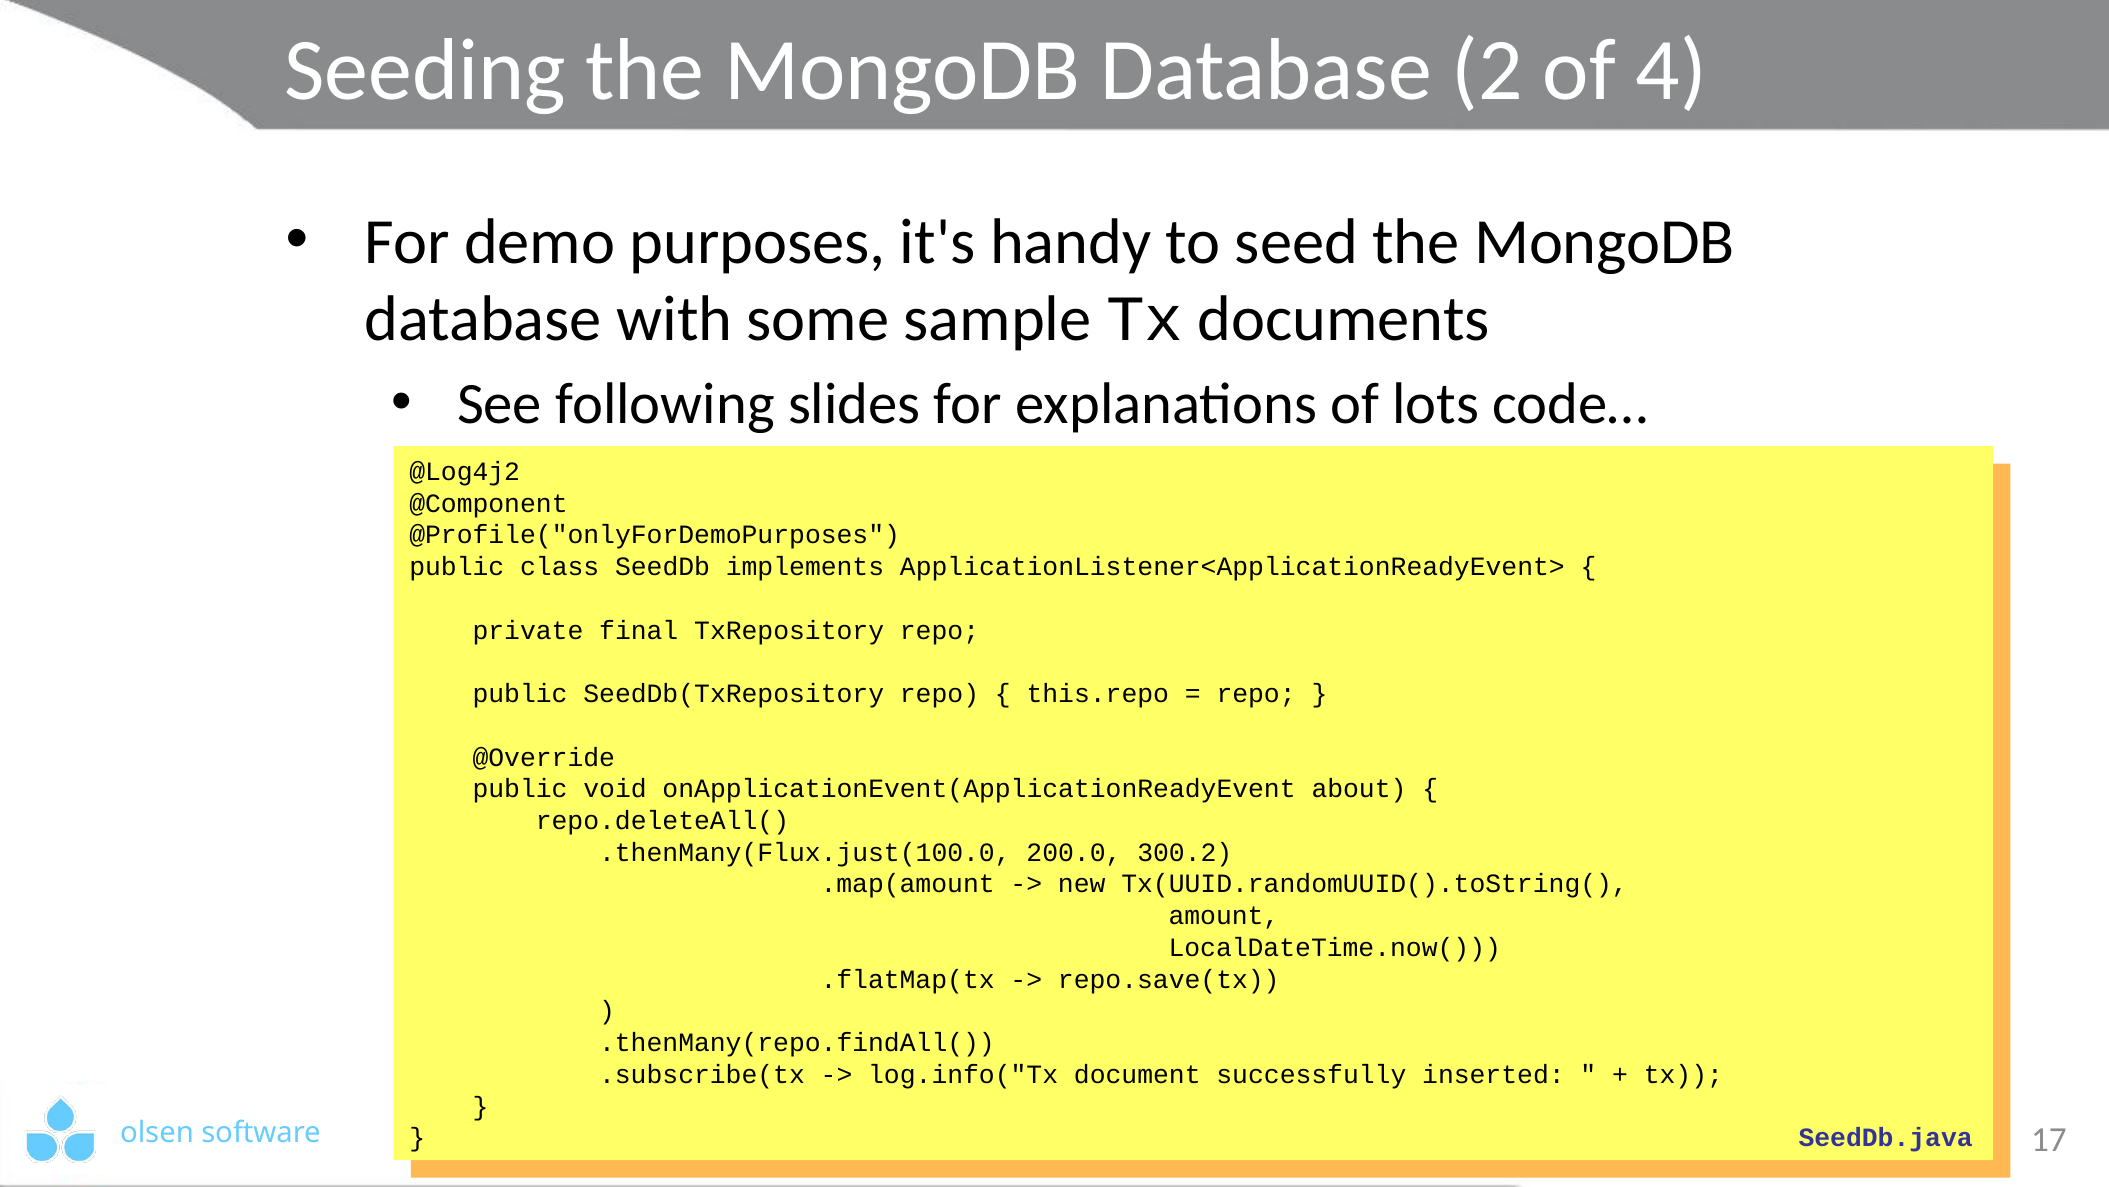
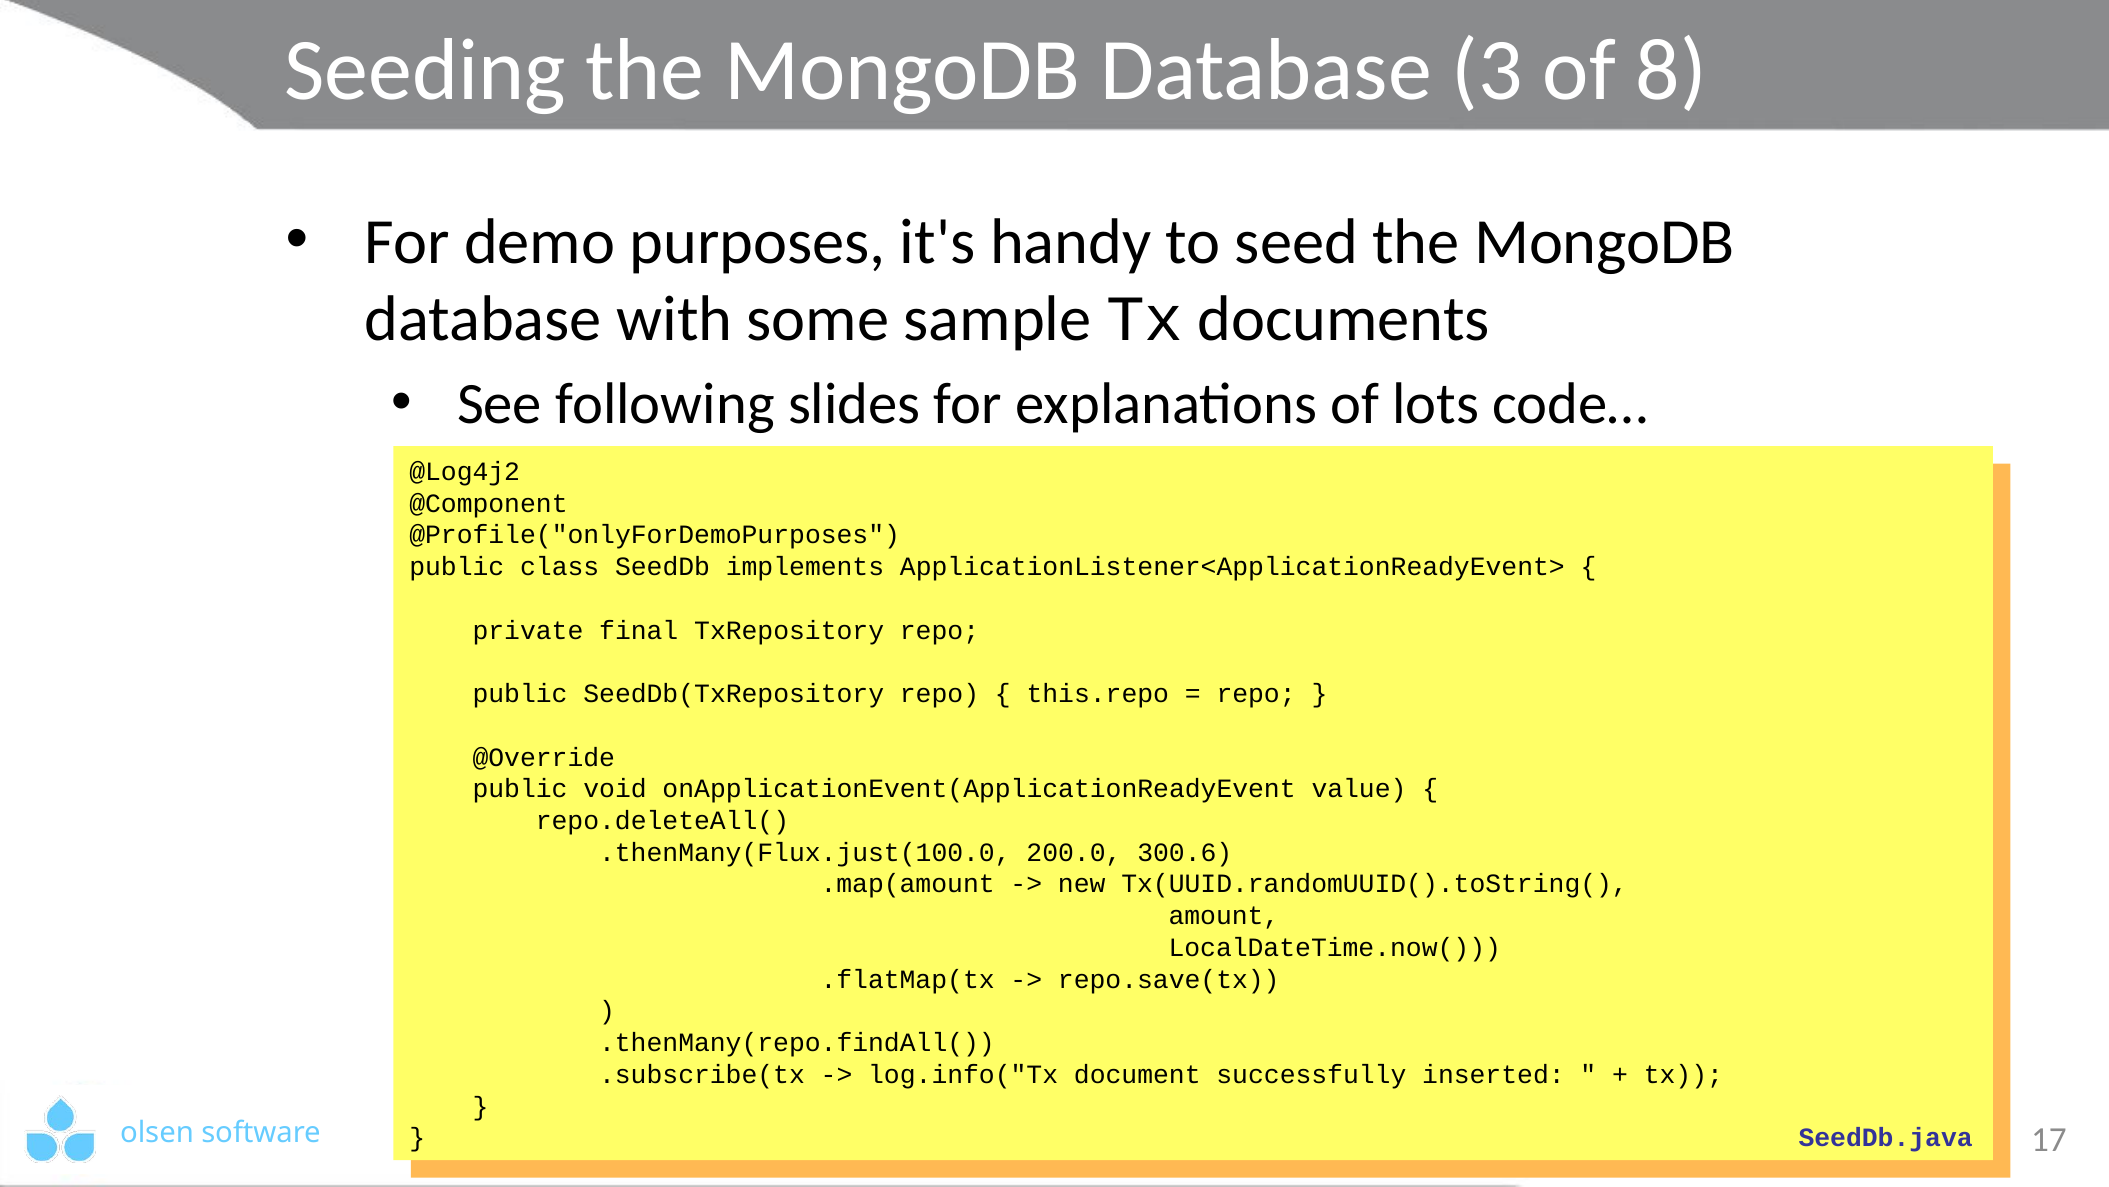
2: 2 -> 3
4: 4 -> 8
about: about -> value
300.2: 300.2 -> 300.6
